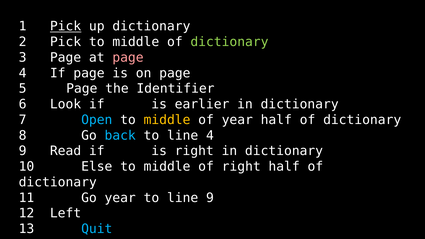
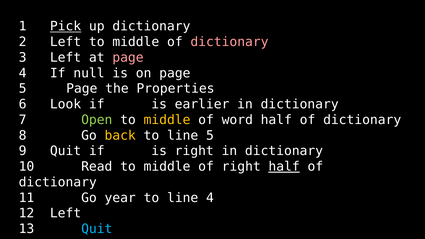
2 Pick: Pick -> Left
dictionary at (229, 42) colour: light green -> pink
3 Page: Page -> Left
If page: page -> null
Identifier: Identifier -> Properties
Open colour: light blue -> light green
of year: year -> word
back colour: light blue -> yellow
line 4: 4 -> 5
9 Read: Read -> Quit
Else: Else -> Read
half at (284, 167) underline: none -> present
line 9: 9 -> 4
